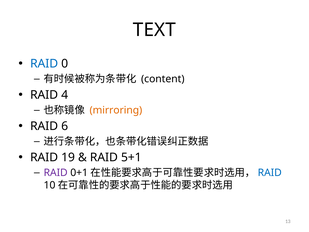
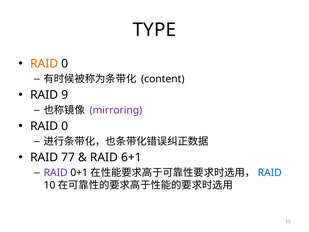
TEXT: TEXT -> TYPE
RAID at (44, 64) colour: blue -> orange
4: 4 -> 9
mirroring colour: orange -> purple
6 at (65, 126): 6 -> 0
19: 19 -> 77
5+1: 5+1 -> 6+1
